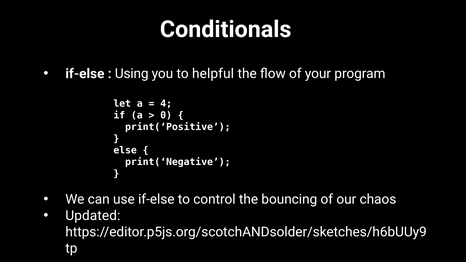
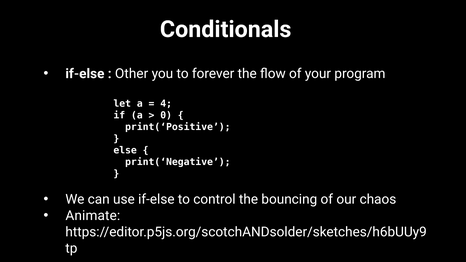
Using: Using -> Other
helpful: helpful -> forever
Updated: Updated -> Animate
